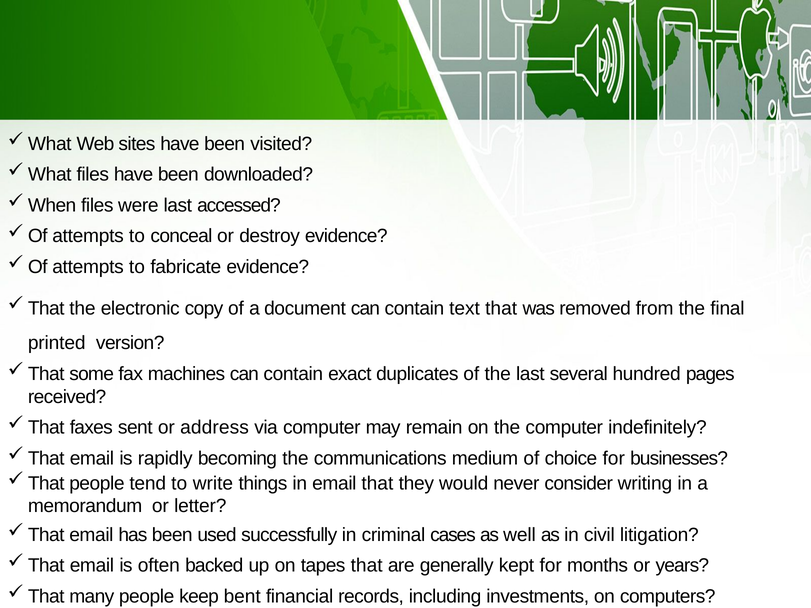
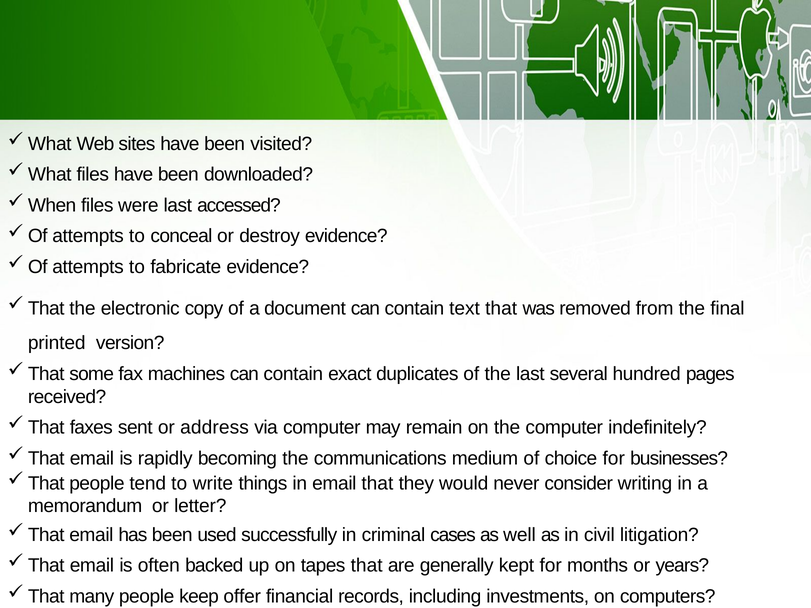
bent: bent -> offer
